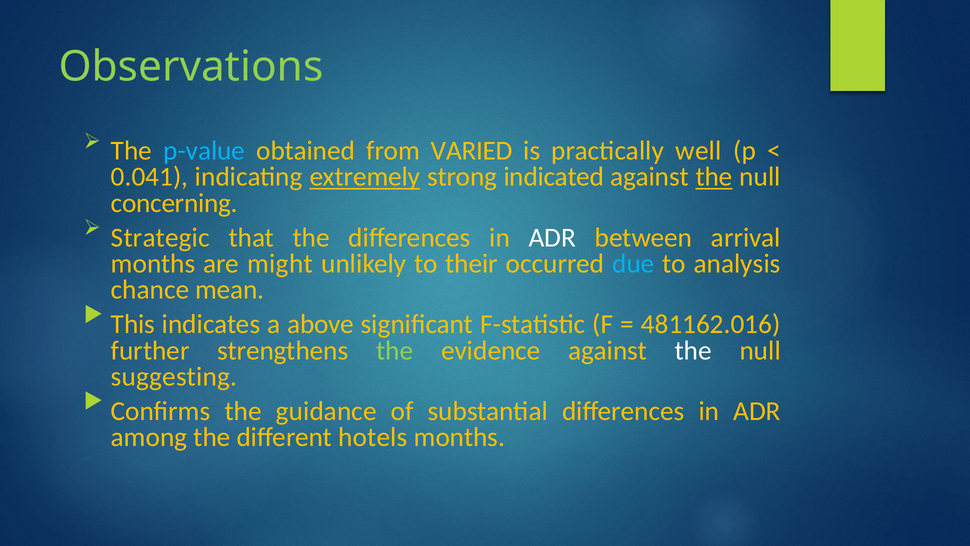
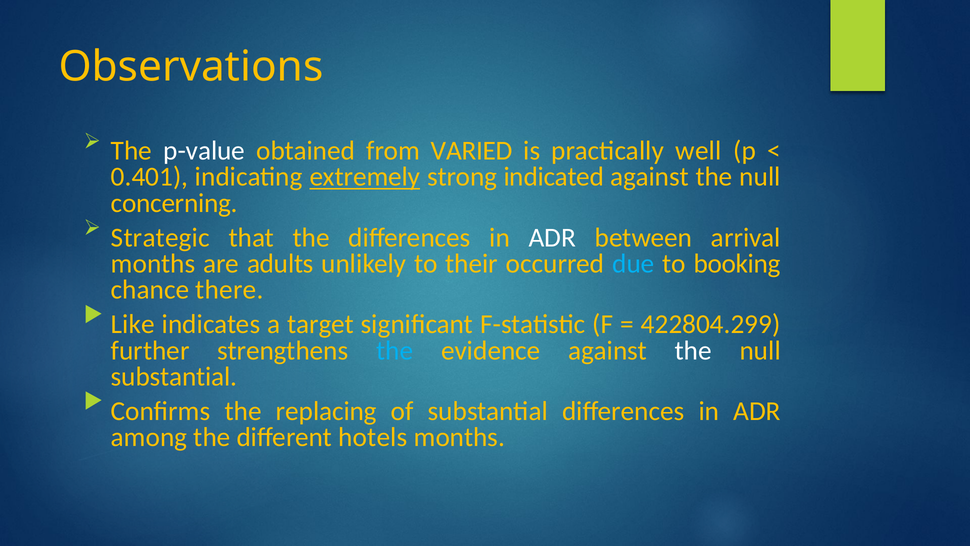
Observations colour: light green -> yellow
p-value colour: light blue -> white
0.041: 0.041 -> 0.401
the at (714, 177) underline: present -> none
might: might -> adults
analysis: analysis -> booking
mean: mean -> there
This: This -> Like
above: above -> target
481162.016: 481162.016 -> 422804.299
the at (395, 350) colour: light green -> light blue
suggesting at (174, 376): suggesting -> substantial
guidance: guidance -> replacing
